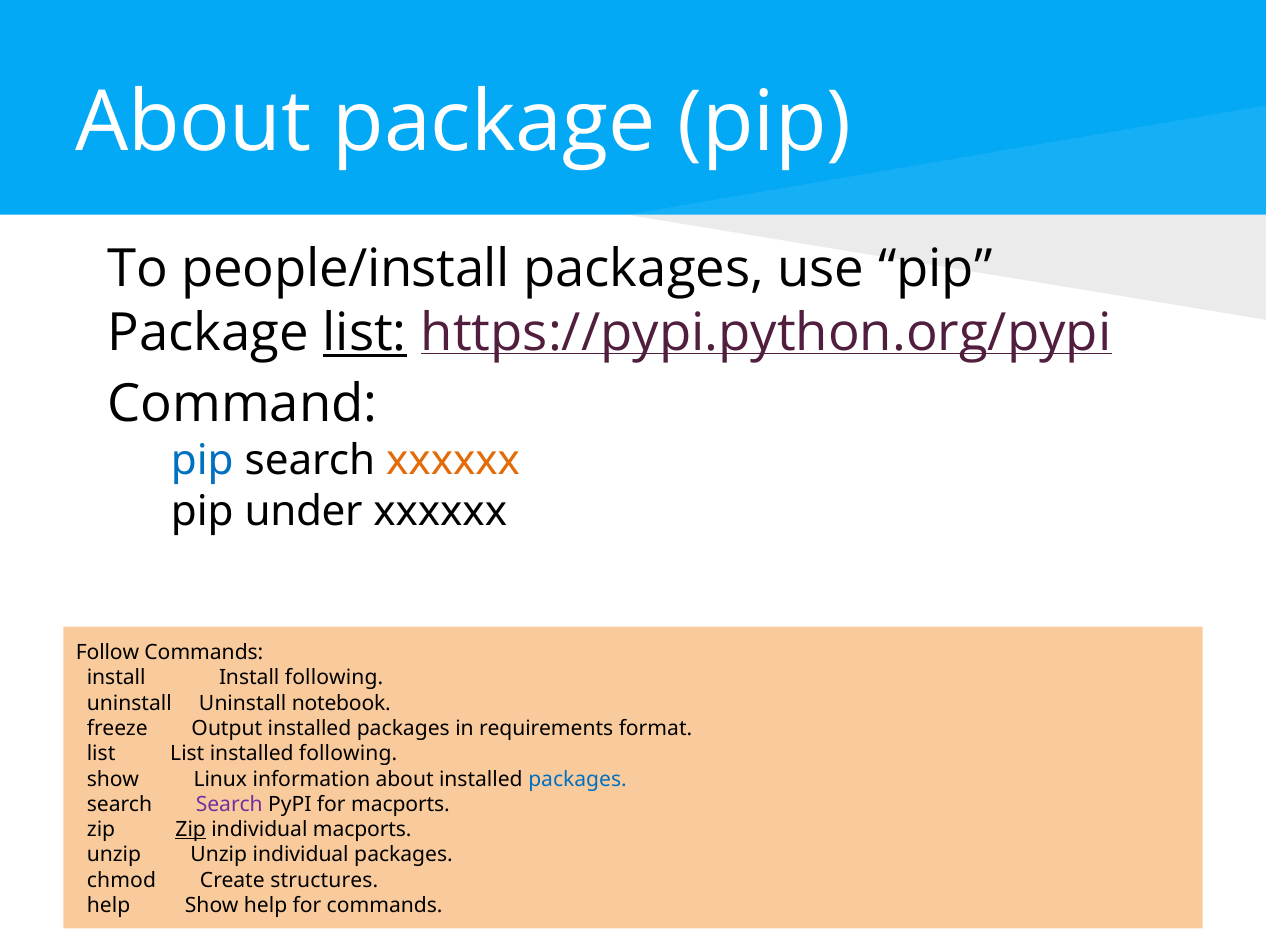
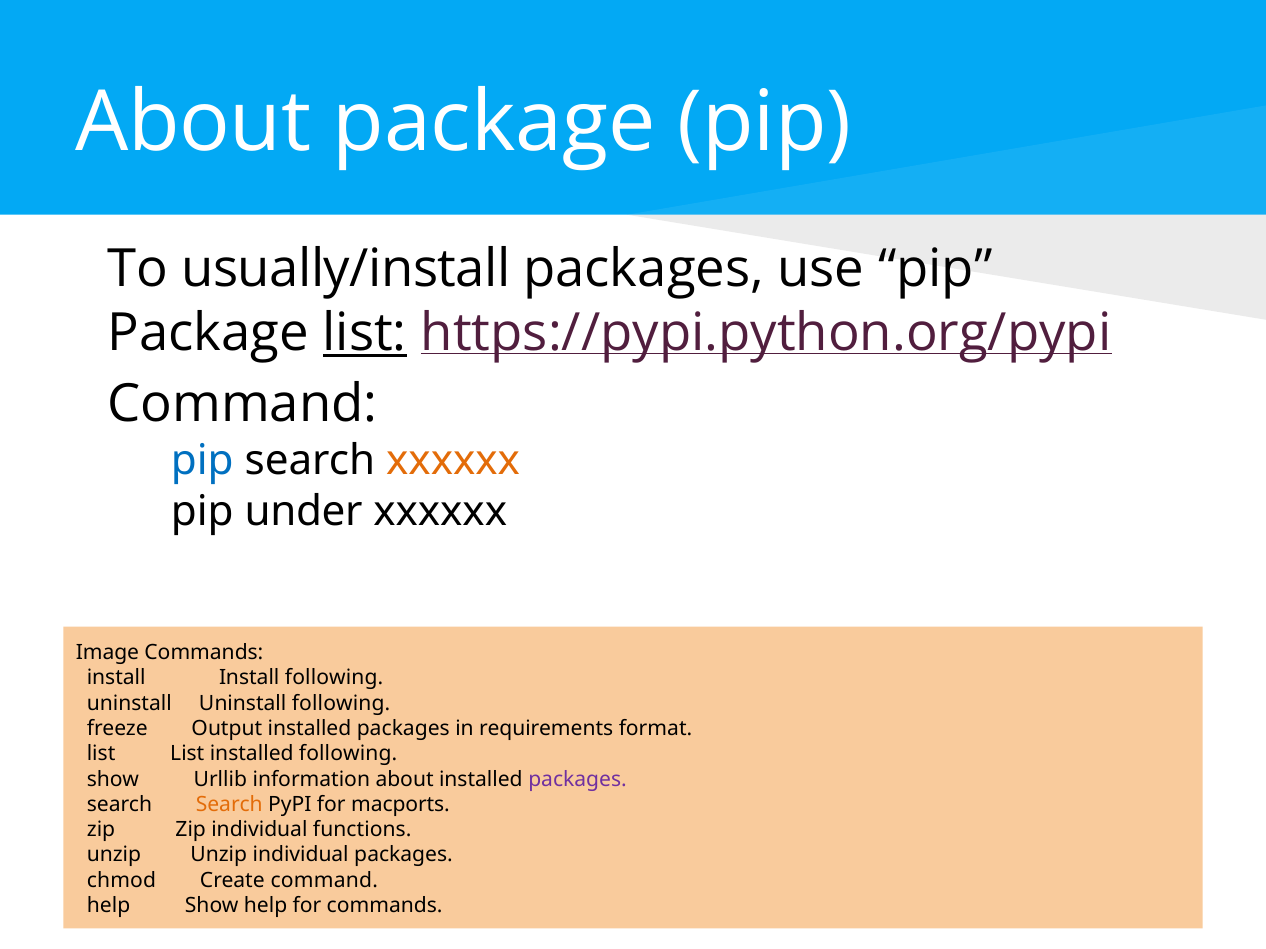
people/install: people/install -> usually/install
Follow: Follow -> Image
Uninstall notebook: notebook -> following
Linux: Linux -> Urllib
packages at (578, 779) colour: blue -> purple
Search at (229, 805) colour: purple -> orange
Zip at (191, 830) underline: present -> none
individual macports: macports -> functions
Create structures: structures -> command
